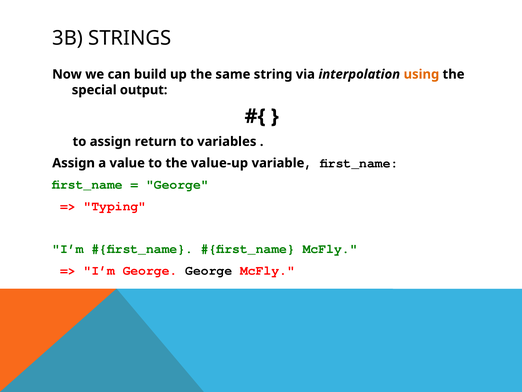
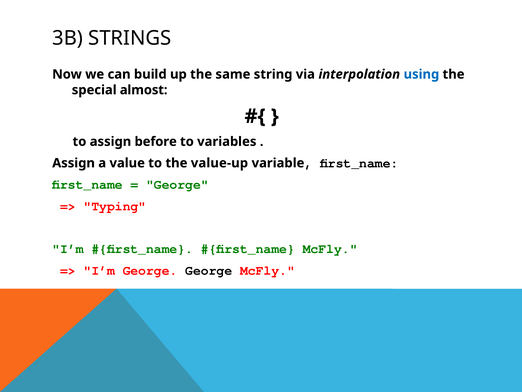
using colour: orange -> blue
output: output -> almost
return: return -> before
